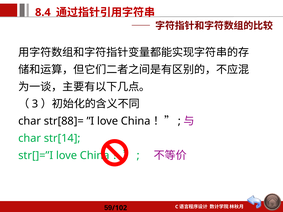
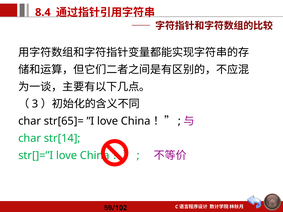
str[88]=: str[88]= -> str[65]=
